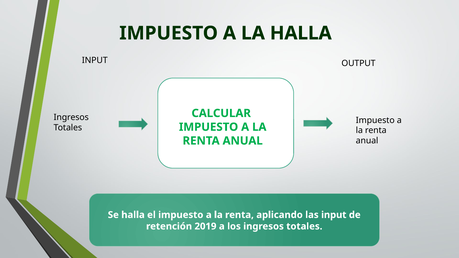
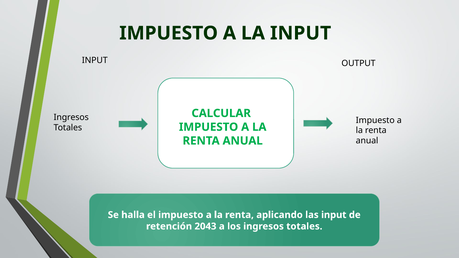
LA HALLA: HALLA -> INPUT
2019: 2019 -> 2043
